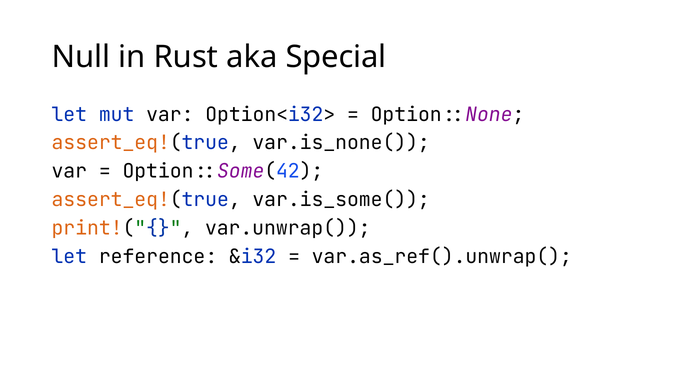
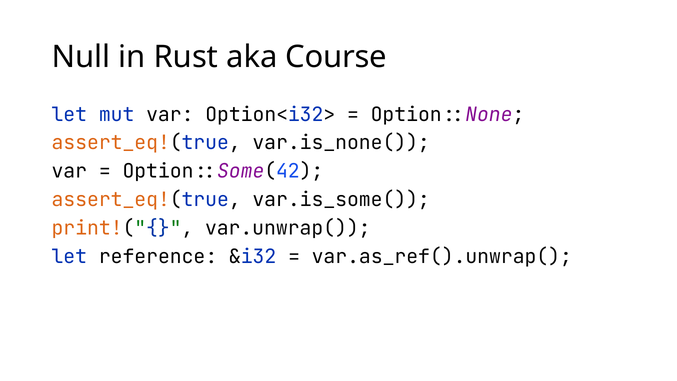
Special: Special -> Course
